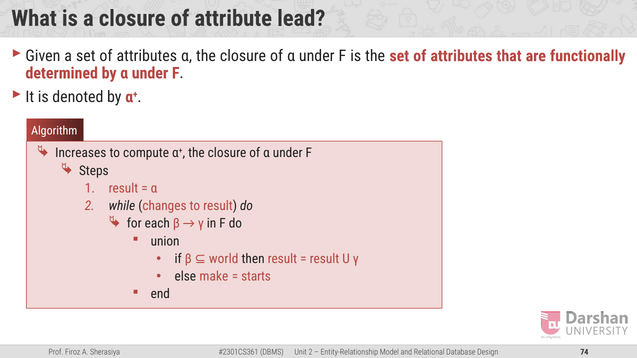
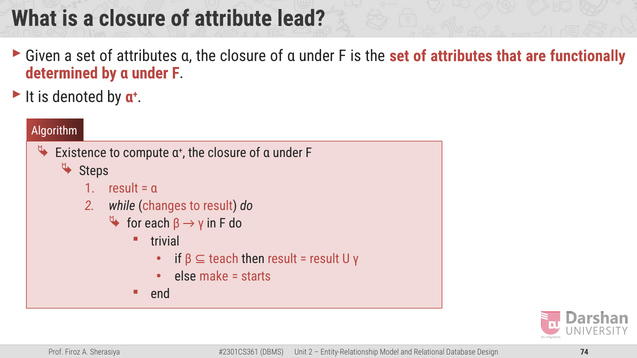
Increases: Increases -> Existence
union: union -> trivial
world: world -> teach
